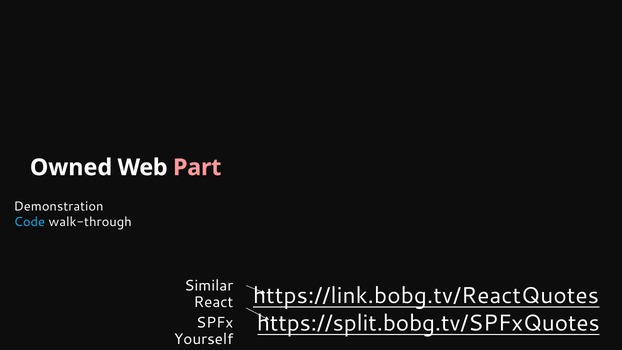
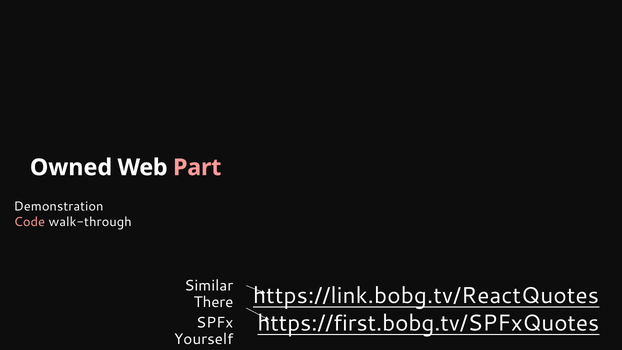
Code colour: light blue -> pink
React: React -> There
https://split.bobg.tv/SPFxQuotes: https://split.bobg.tv/SPFxQuotes -> https://first.bobg.tv/SPFxQuotes
